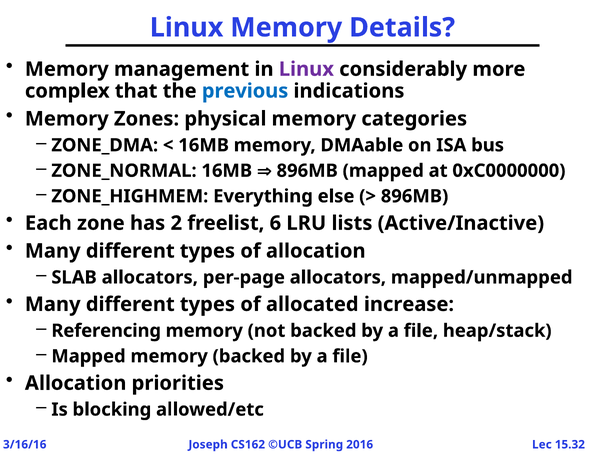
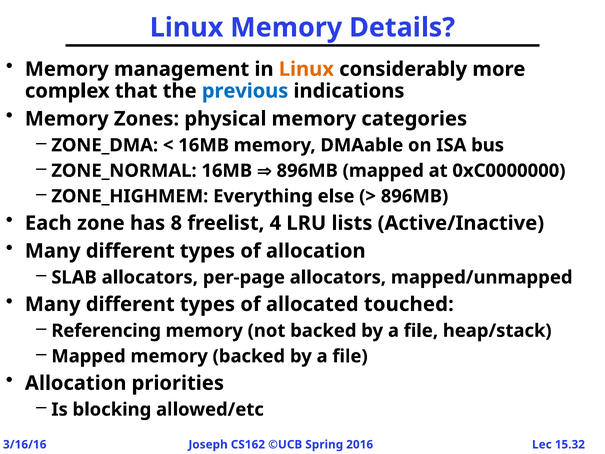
Linux at (306, 69) colour: purple -> orange
2: 2 -> 8
6: 6 -> 4
increase: increase -> touched
